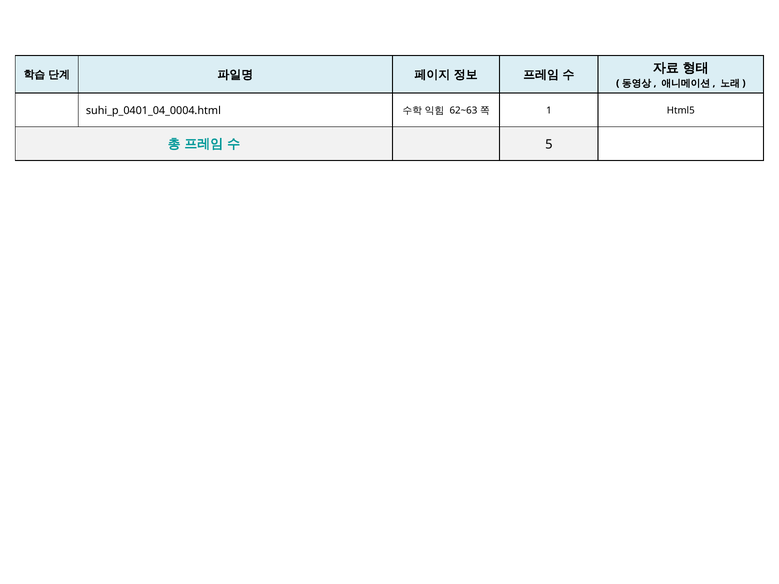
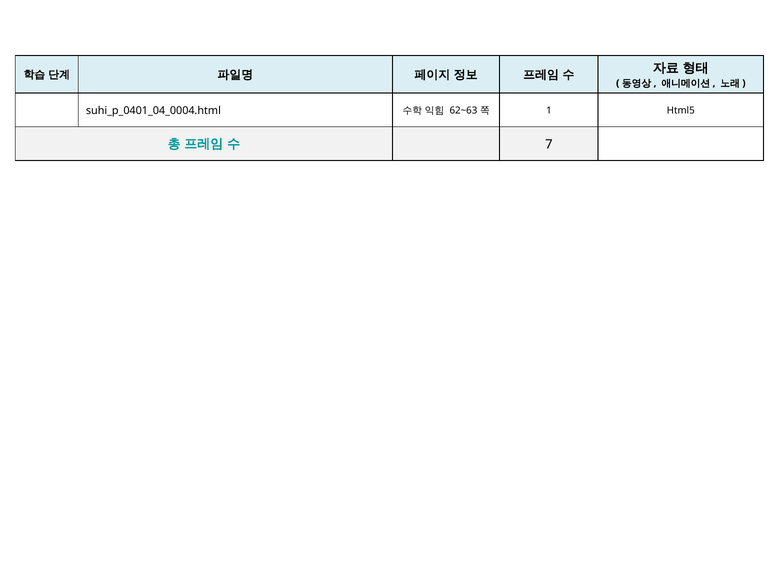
5: 5 -> 7
